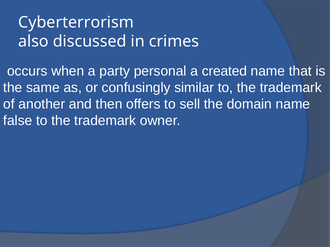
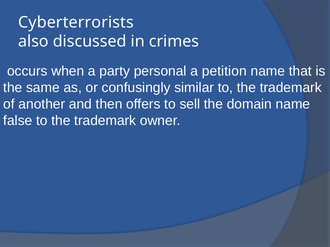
Cyberterrorism: Cyberterrorism -> Cyberterrorists
created: created -> petition
